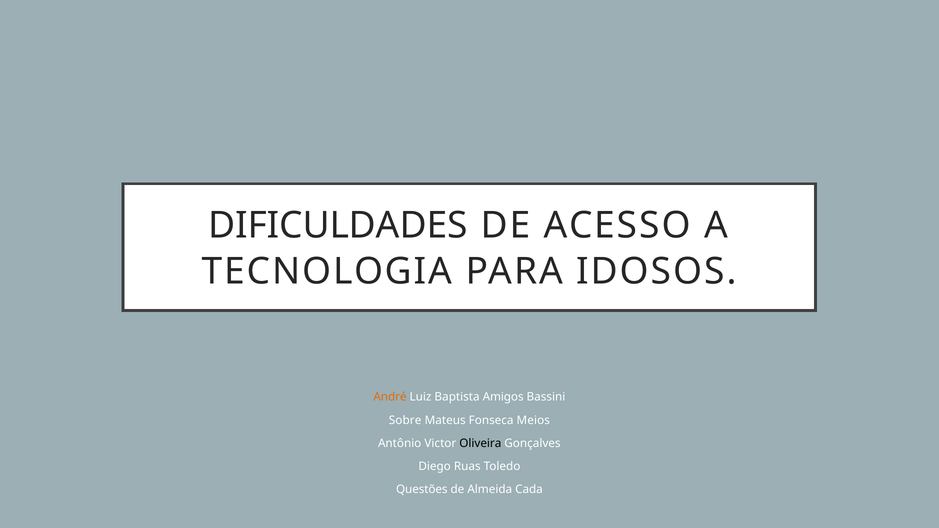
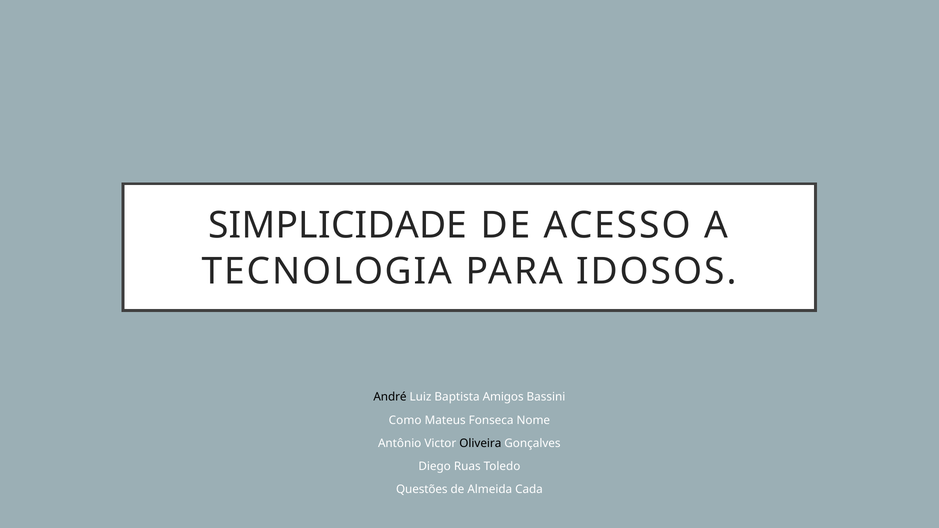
DIFICULDADES: DIFICULDADES -> SIMPLICIDADE
André colour: orange -> black
Sobre: Sobre -> Como
Meios: Meios -> Nome
